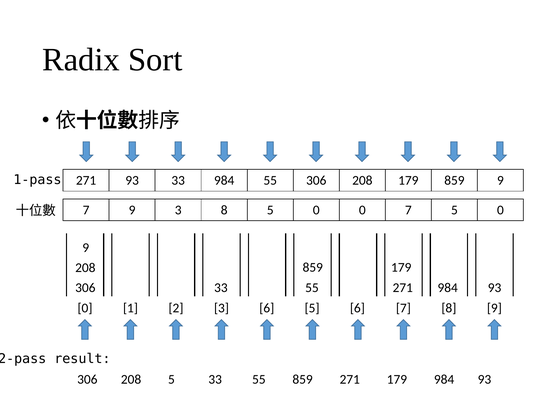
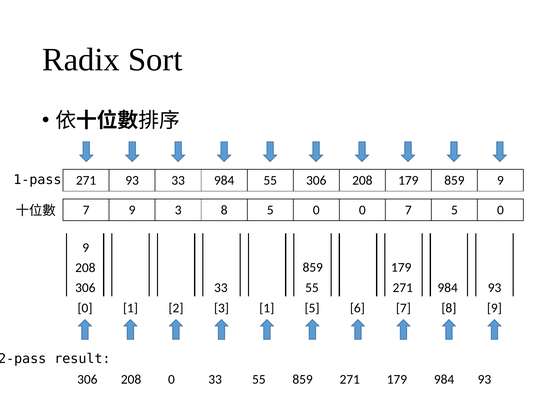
3 6: 6 -> 1
306 5: 5 -> 0
